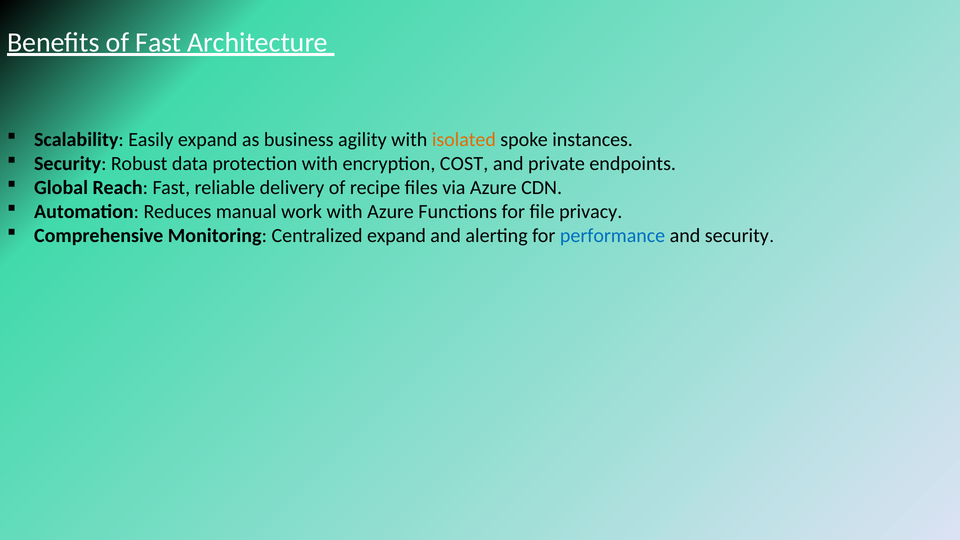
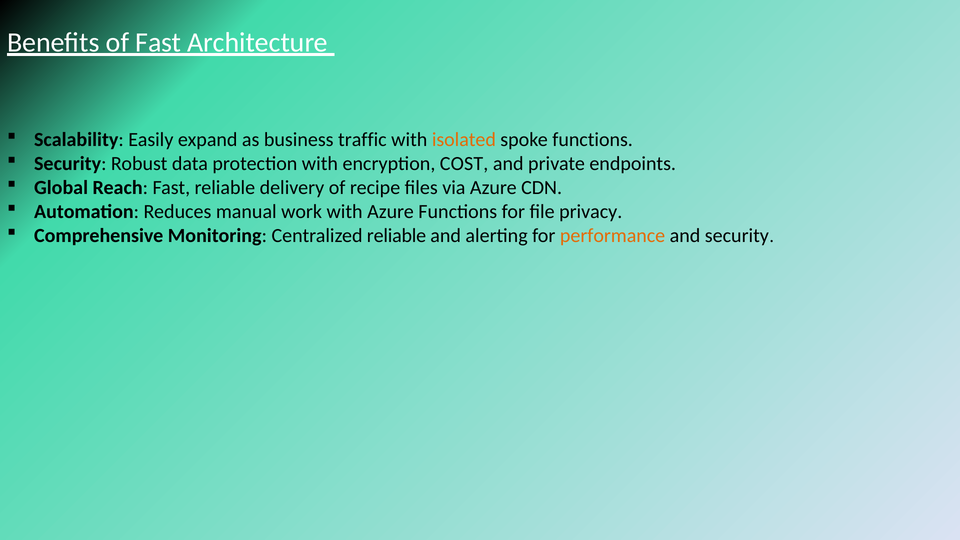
agility: agility -> traffic
spoke instances: instances -> functions
Centralized expand: expand -> reliable
performance colour: blue -> orange
